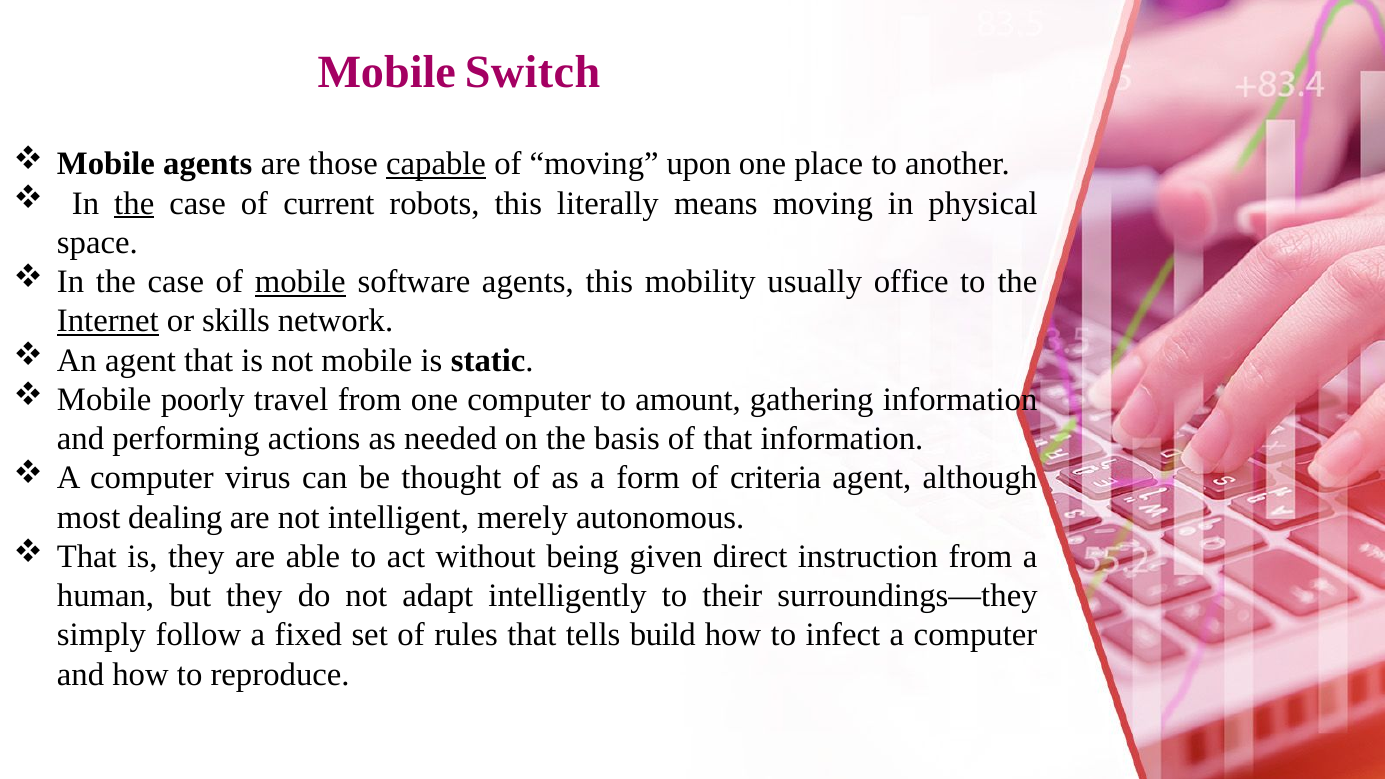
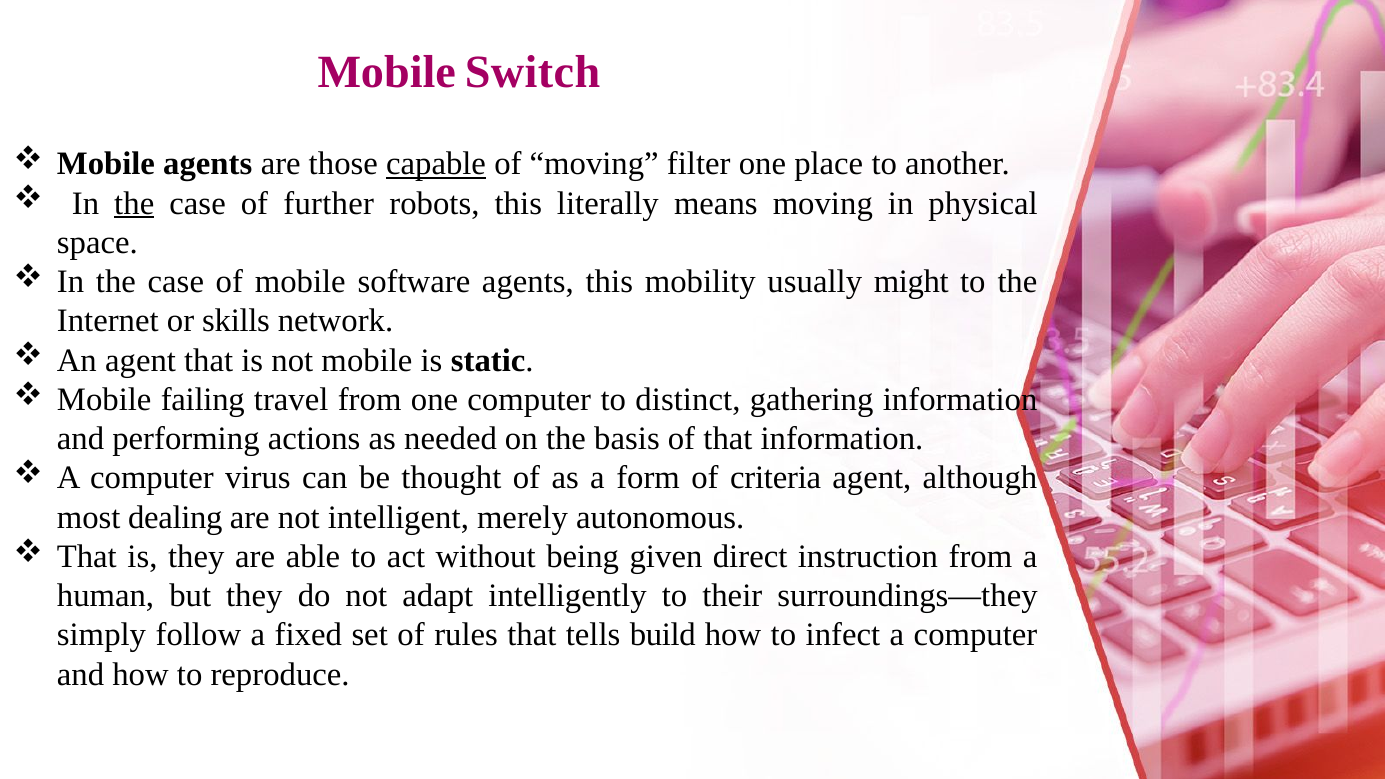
upon: upon -> filter
current: current -> further
mobile at (300, 282) underline: present -> none
office: office -> might
Internet underline: present -> none
poorly: poorly -> failing
amount: amount -> distinct
